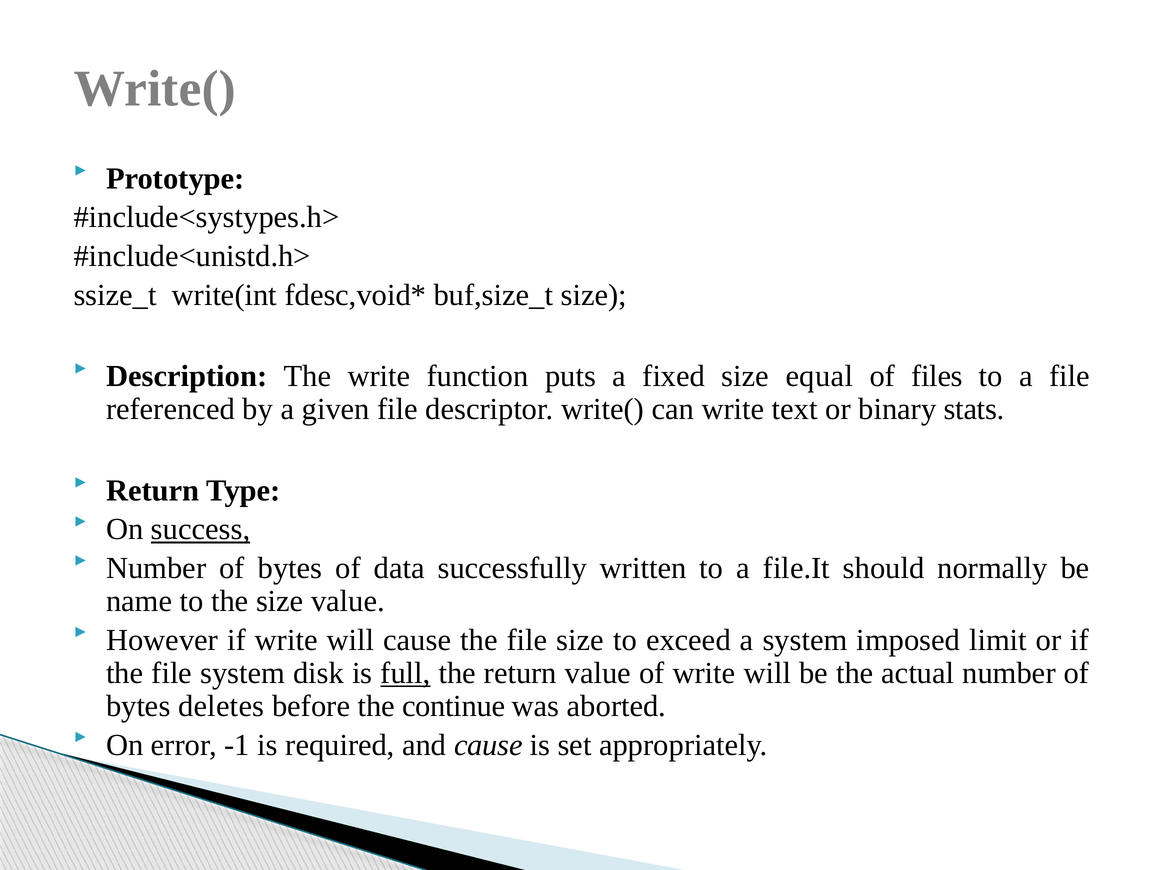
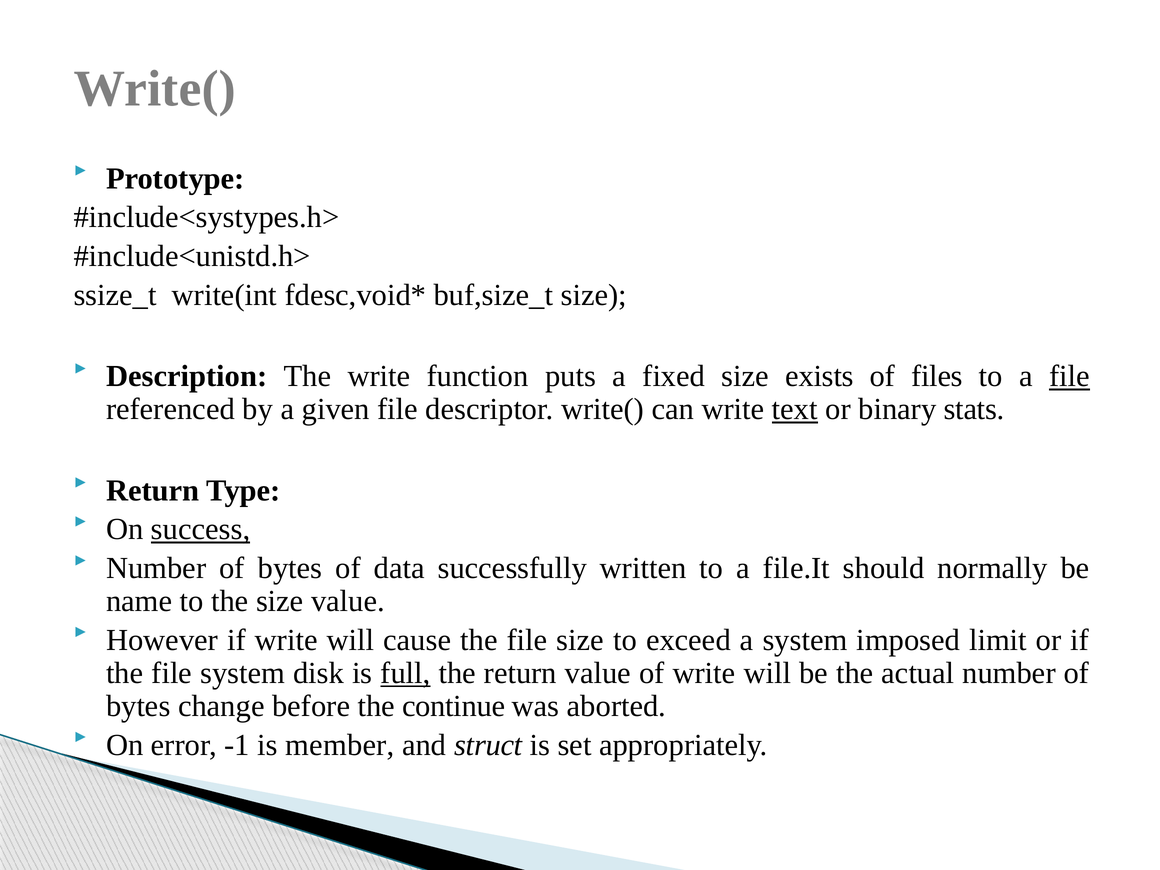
equal: equal -> exists
file at (1069, 376) underline: none -> present
text underline: none -> present
deletes: deletes -> change
required: required -> member
and cause: cause -> struct
